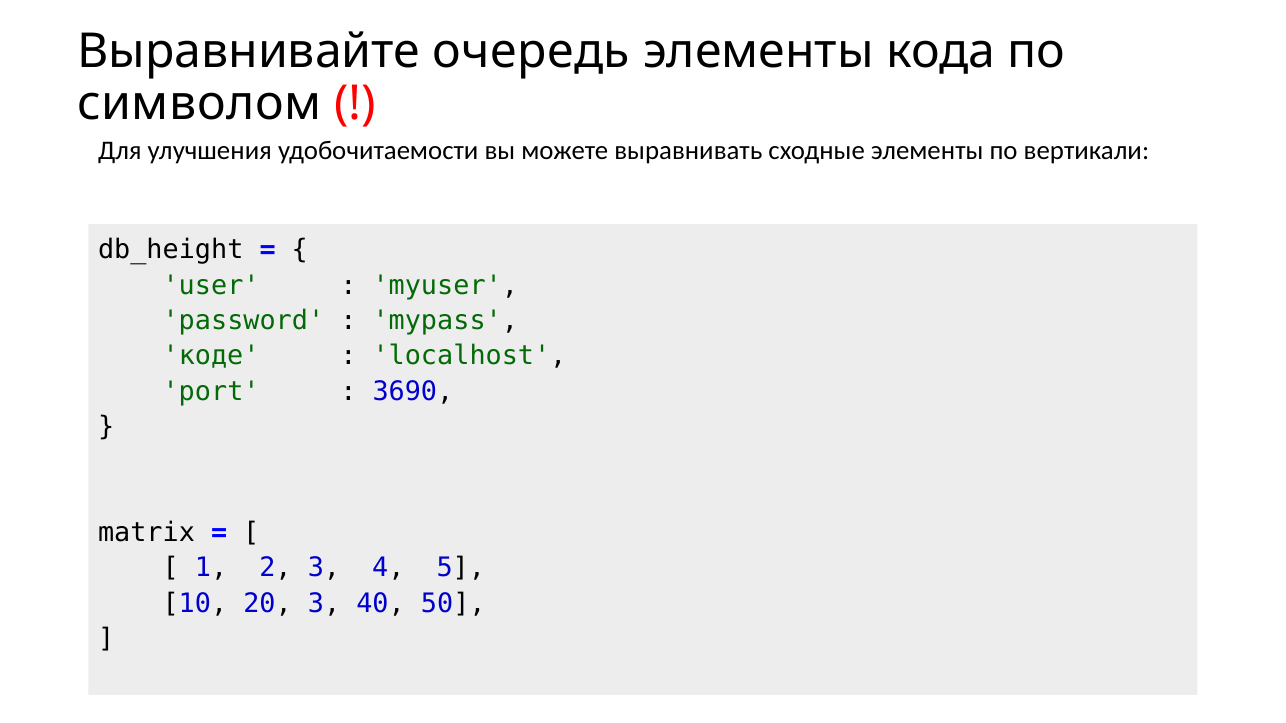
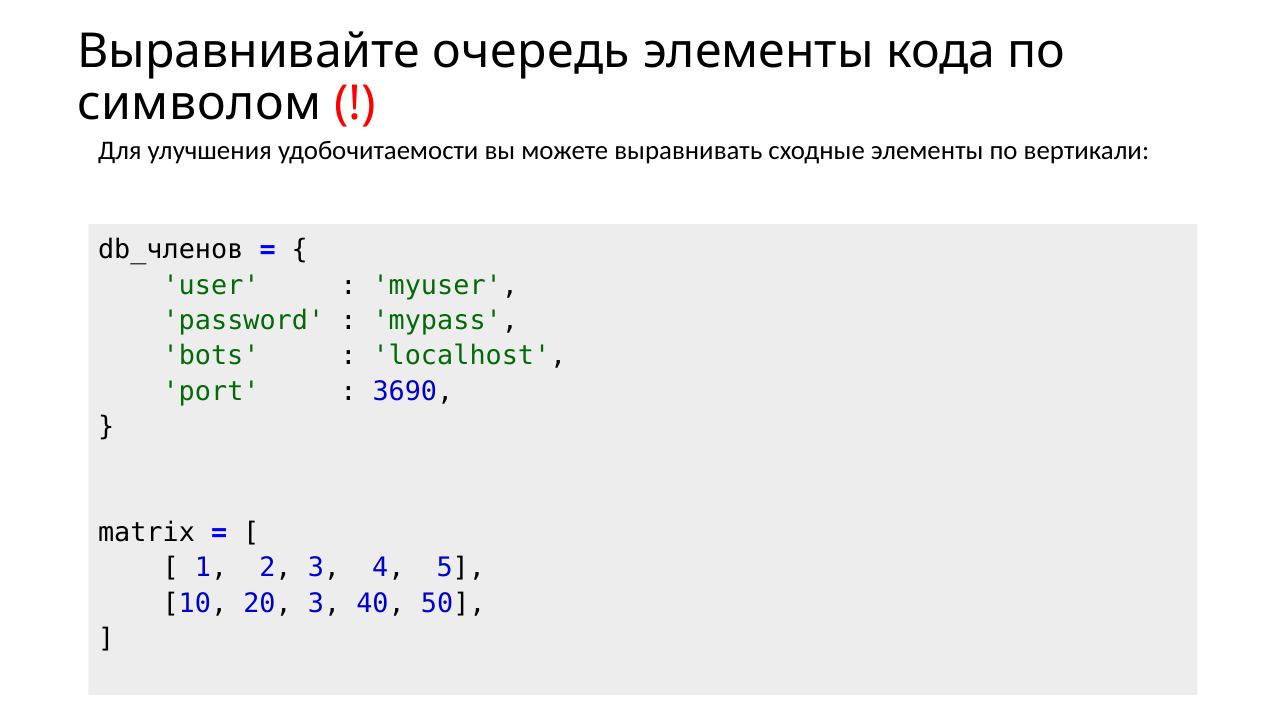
db_height: db_height -> db_членов
коде: коде -> bots
